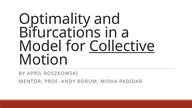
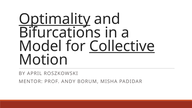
Optimality underline: none -> present
